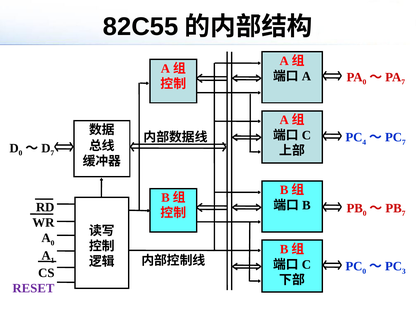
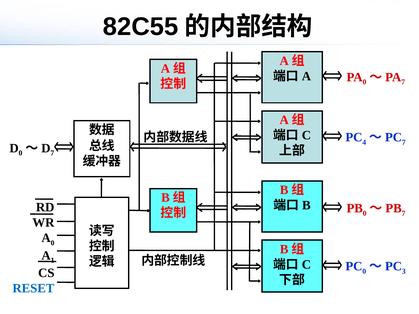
RESET colour: purple -> blue
